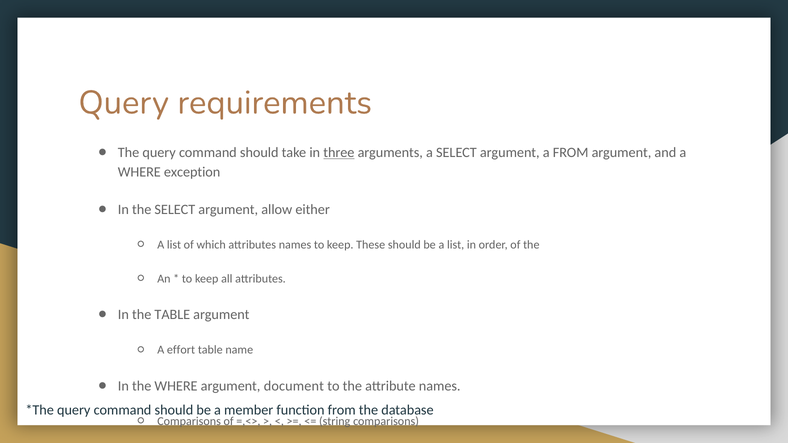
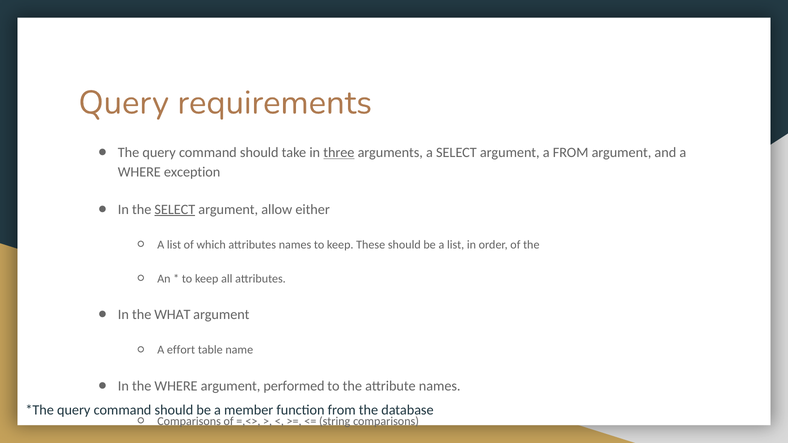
SELECT at (175, 209) underline: none -> present
the TABLE: TABLE -> WHAT
document: document -> performed
